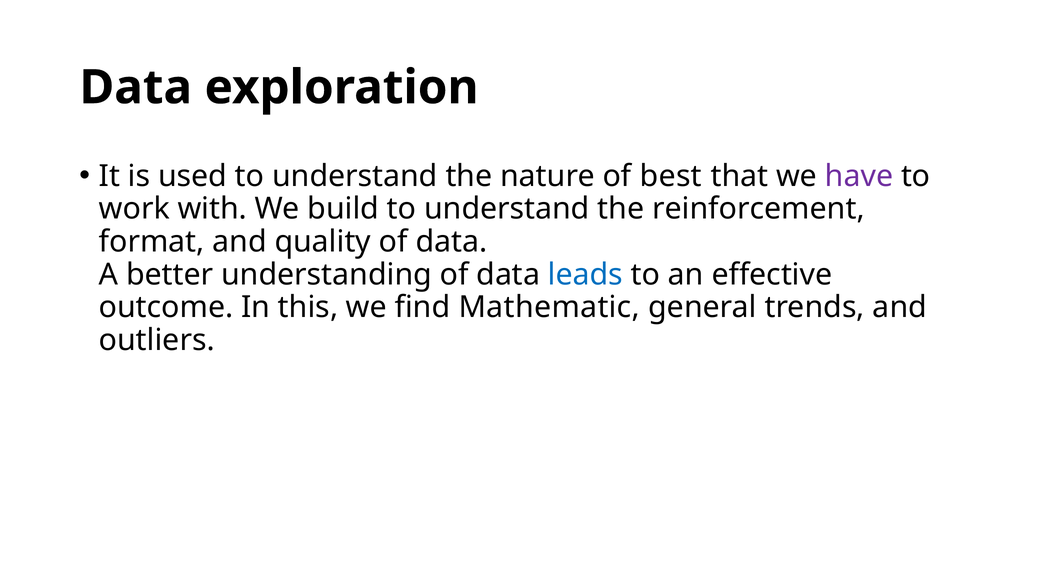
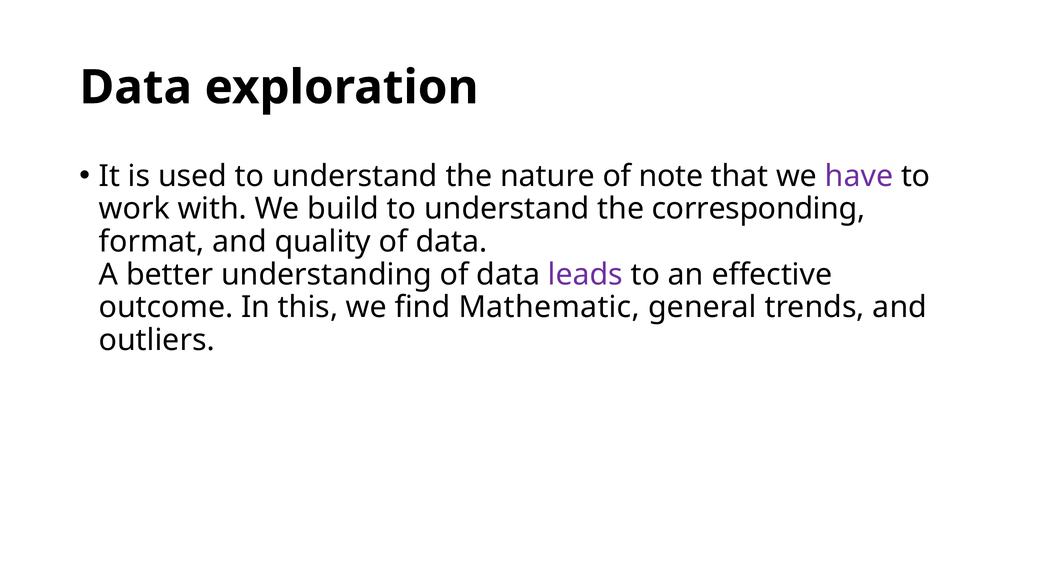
best: best -> note
reinforcement: reinforcement -> corresponding
leads colour: blue -> purple
